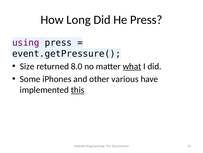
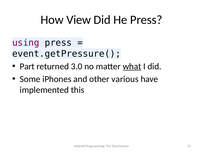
Long: Long -> View
Size: Size -> Part
8.0: 8.0 -> 3.0
this underline: present -> none
